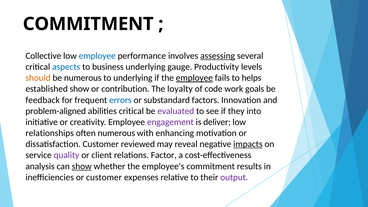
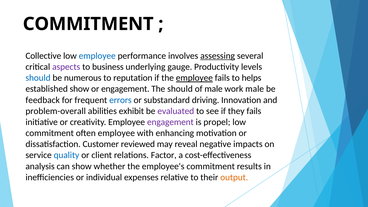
aspects colour: blue -> purple
should at (38, 78) colour: orange -> blue
to underlying: underlying -> reputation
or contribution: contribution -> engagement
The loyalty: loyalty -> should
of code: code -> male
work goals: goals -> male
factors: factors -> driving
problem-aligned: problem-aligned -> problem-overall
abilities critical: critical -> exhibit
they into: into -> fails
deliver: deliver -> propel
relationships at (50, 133): relationships -> commitment
often numerous: numerous -> employee
impacts underline: present -> none
quality colour: purple -> blue
show at (82, 166) underline: present -> none
or customer: customer -> individual
output colour: purple -> orange
